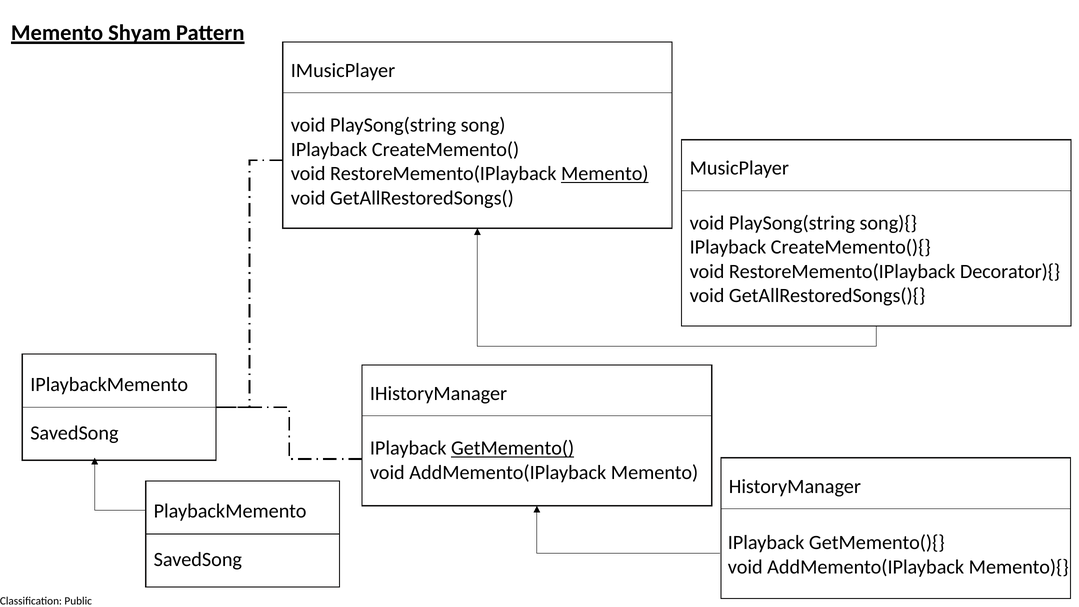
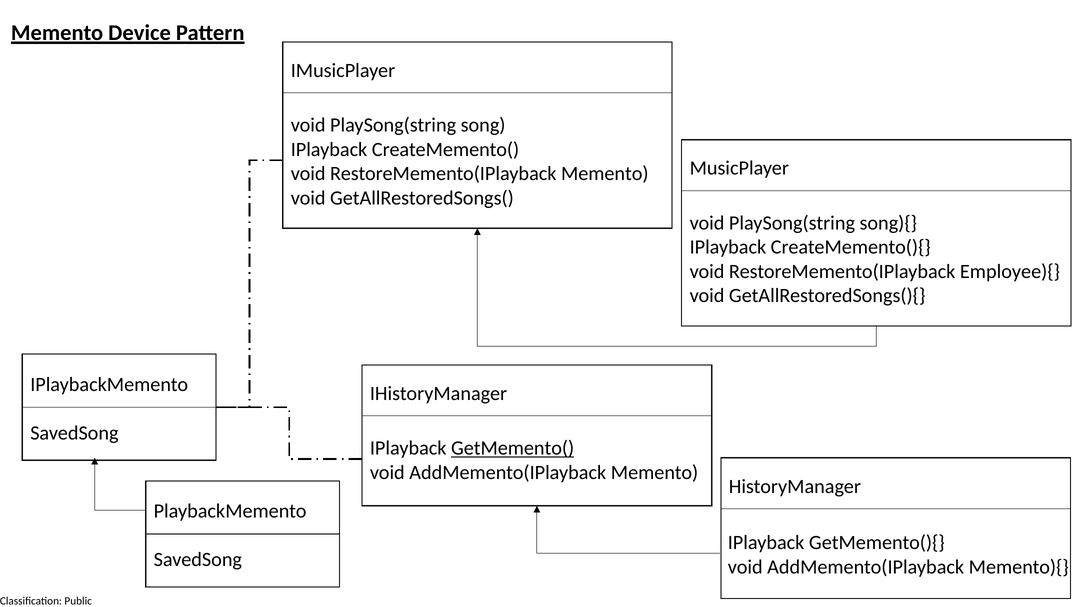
Shyam: Shyam -> Device
Memento at (605, 174) underline: present -> none
Decorator){: Decorator){ -> Employee){
